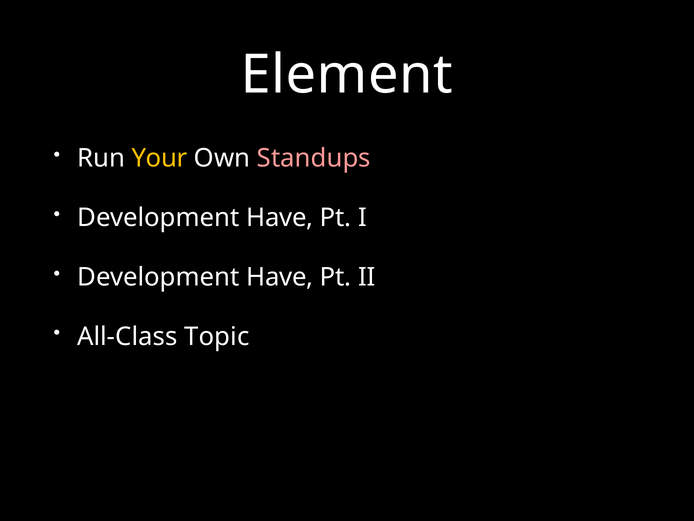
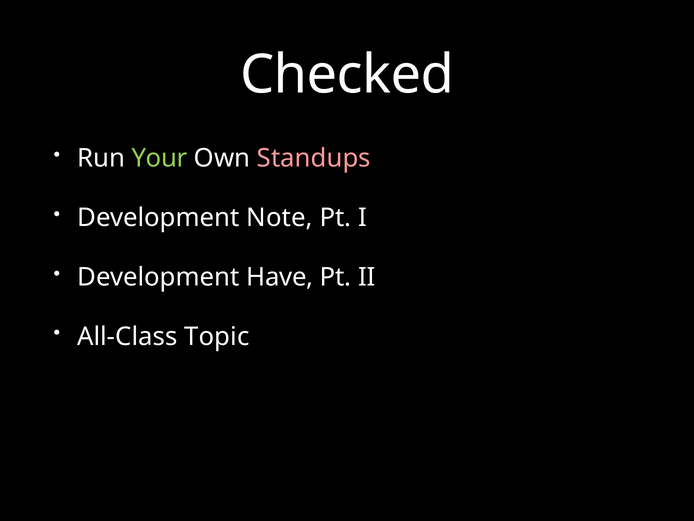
Element: Element -> Checked
Your colour: yellow -> light green
Have at (280, 218): Have -> Note
